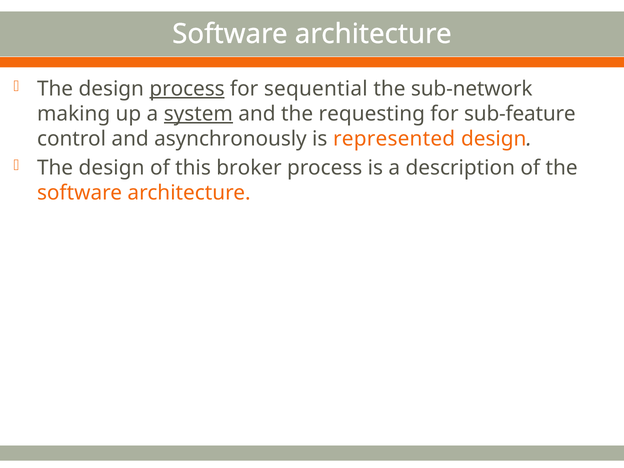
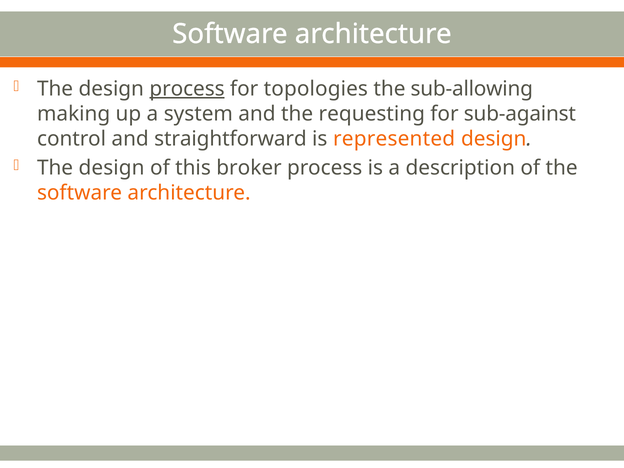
sequential: sequential -> topologies
sub-network: sub-network -> sub-allowing
system underline: present -> none
sub-feature: sub-feature -> sub-against
asynchronously: asynchronously -> straightforward
